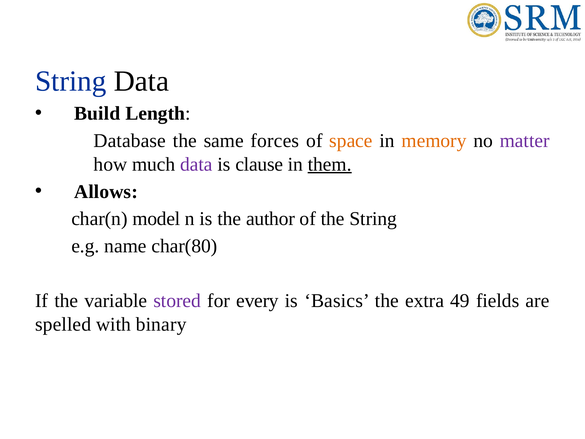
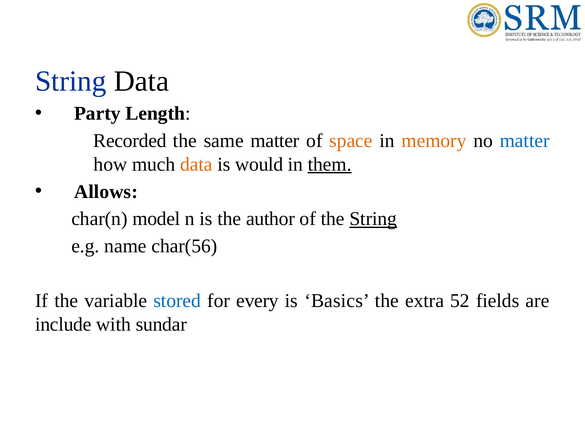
Build: Build -> Party
Database: Database -> Recorded
same forces: forces -> matter
matter at (525, 141) colour: purple -> blue
data at (196, 164) colour: purple -> orange
clause: clause -> would
String at (373, 219) underline: none -> present
char(80: char(80 -> char(56
stored colour: purple -> blue
49: 49 -> 52
spelled: spelled -> include
binary: binary -> sundar
